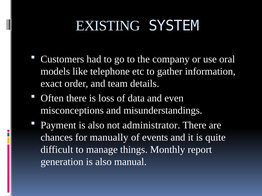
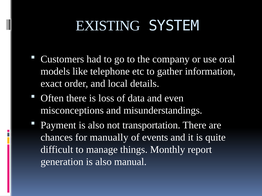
team: team -> local
administrator: administrator -> transportation
